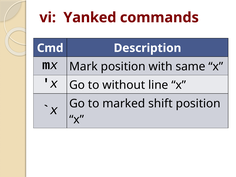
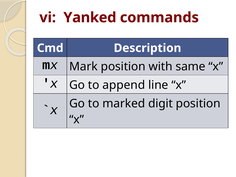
without: without -> append
shift: shift -> digit
